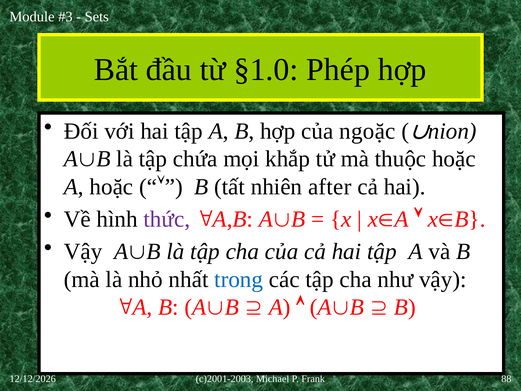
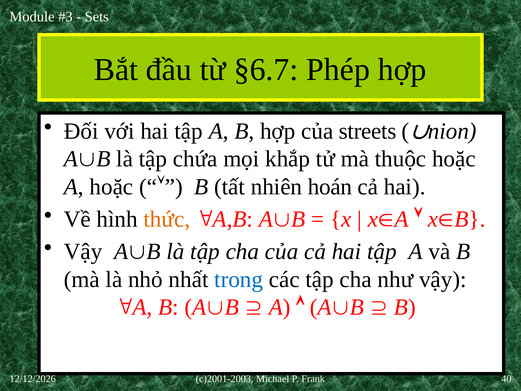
§1.0: §1.0 -> §6.7
ngoặc: ngoặc -> streets
after: after -> hoán
thức colour: purple -> orange
88: 88 -> 40
